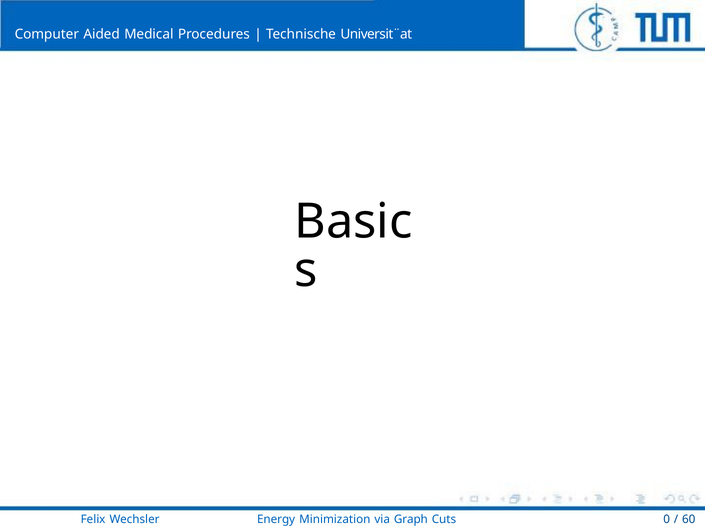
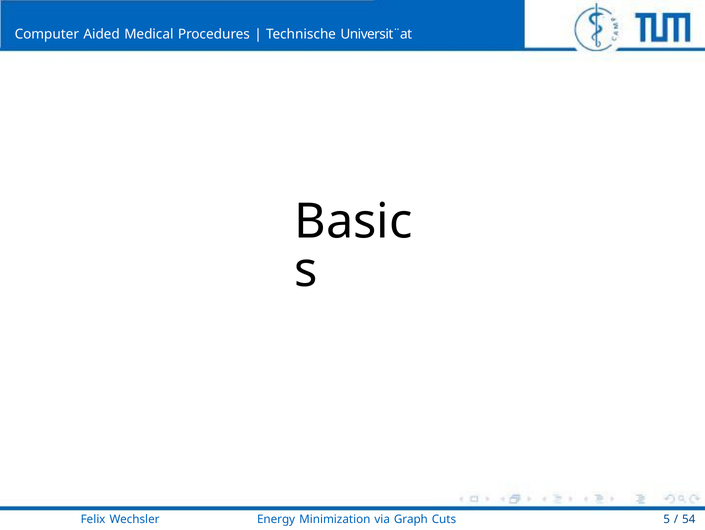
0: 0 -> 5
60: 60 -> 54
